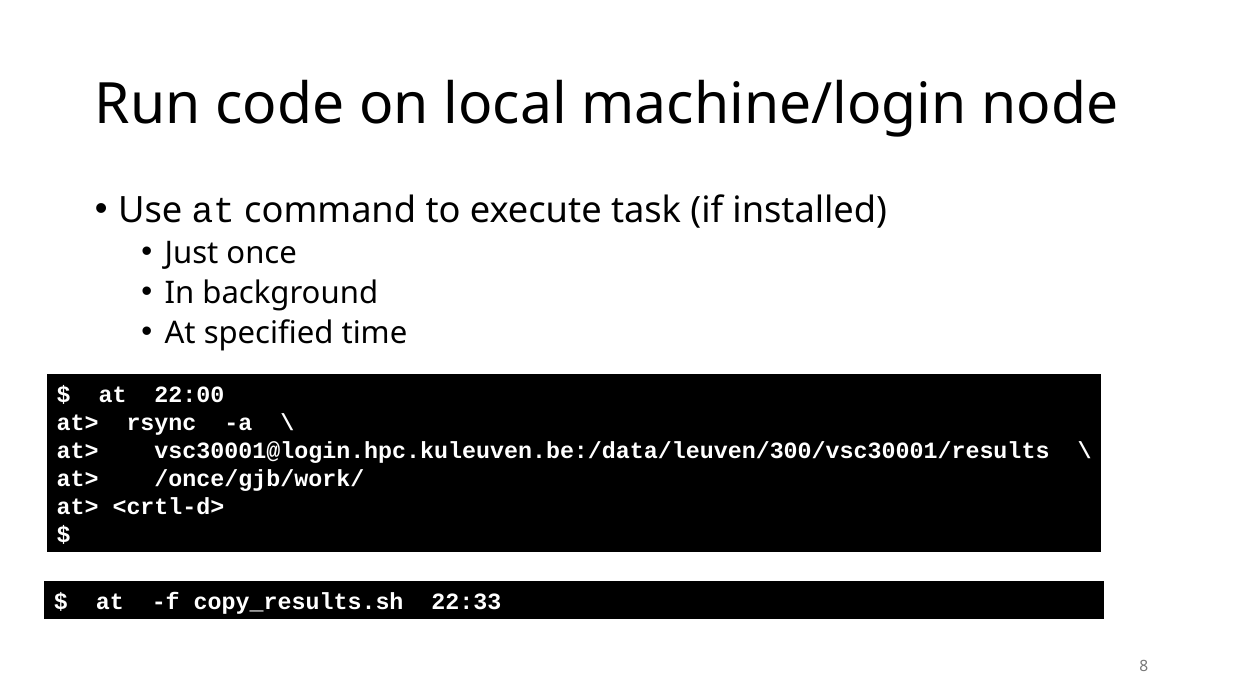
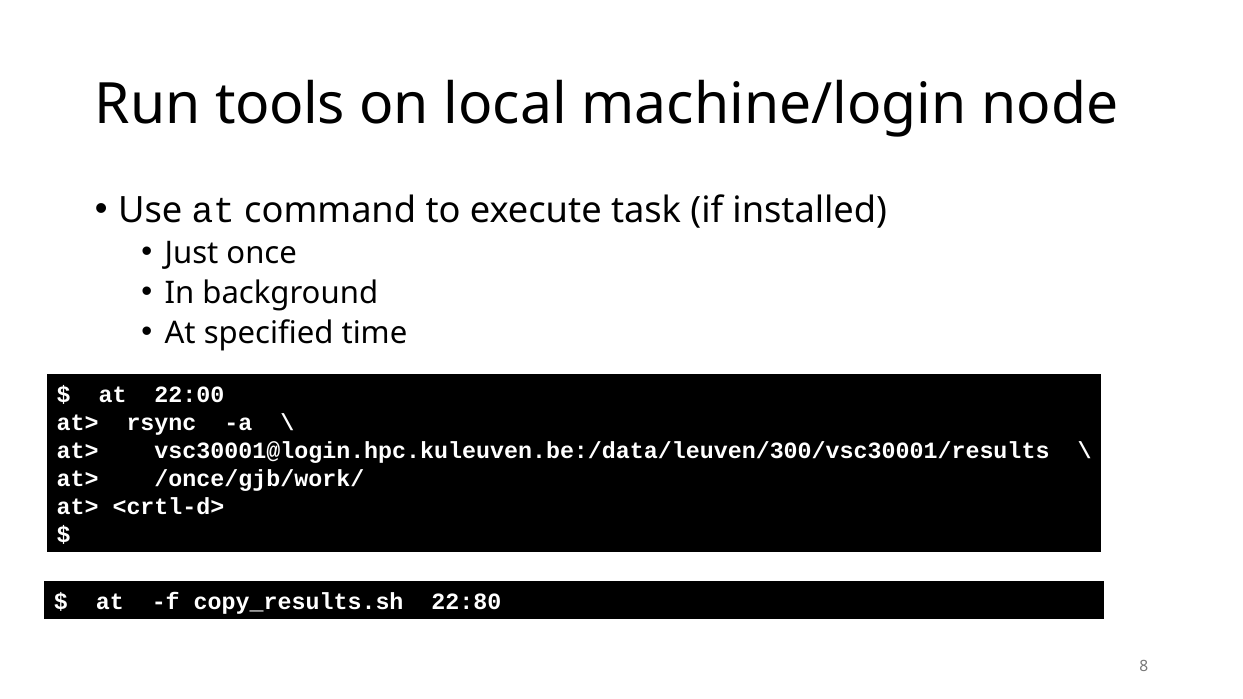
code: code -> tools
22:33: 22:33 -> 22:80
